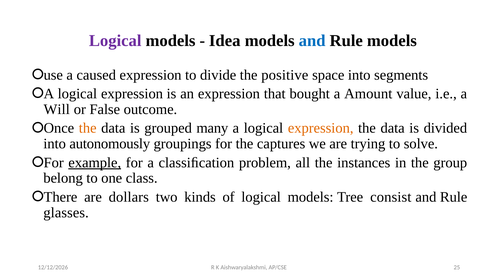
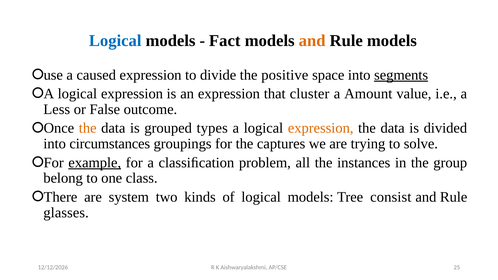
Logical at (115, 41) colour: purple -> blue
Idea: Idea -> Fact
and at (312, 41) colour: blue -> orange
segments underline: none -> present
bought: bought -> cluster
Will: Will -> Less
many: many -> types
autonomously: autonomously -> circumstances
dollars: dollars -> system
